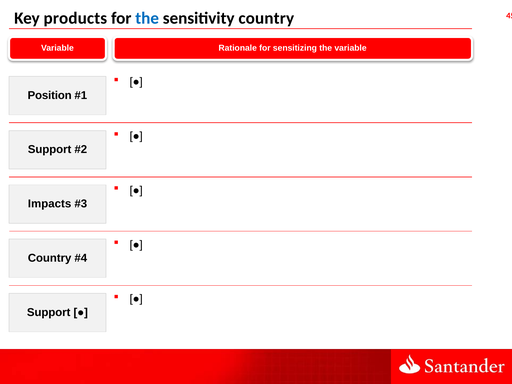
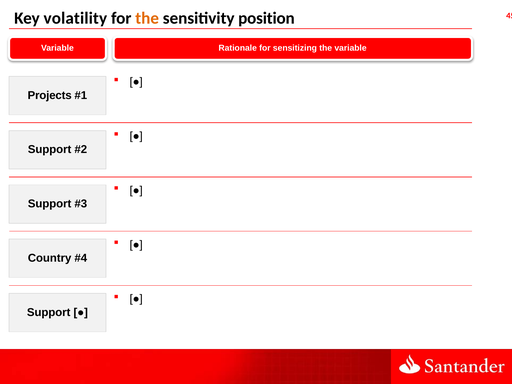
products: products -> volatility
the at (147, 18) colour: blue -> orange
sensitivity country: country -> position
Position: Position -> Projects
Impacts at (50, 204): Impacts -> Support
